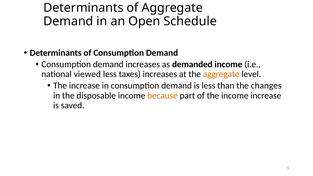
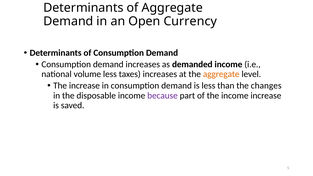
Schedule: Schedule -> Currency
viewed: viewed -> volume
because colour: orange -> purple
